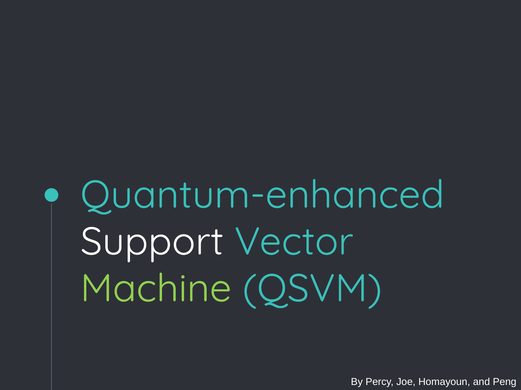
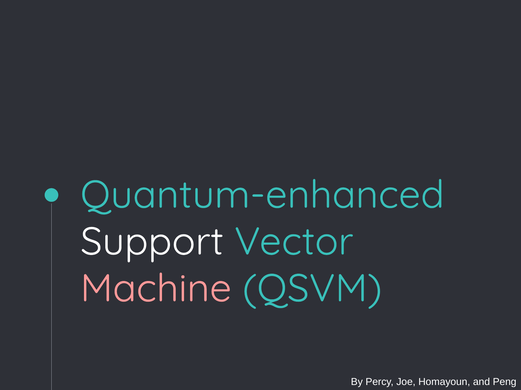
Machine colour: light green -> pink
